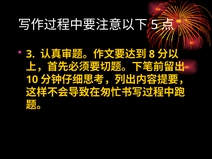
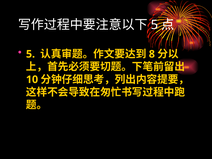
3 at (30, 54): 3 -> 5
